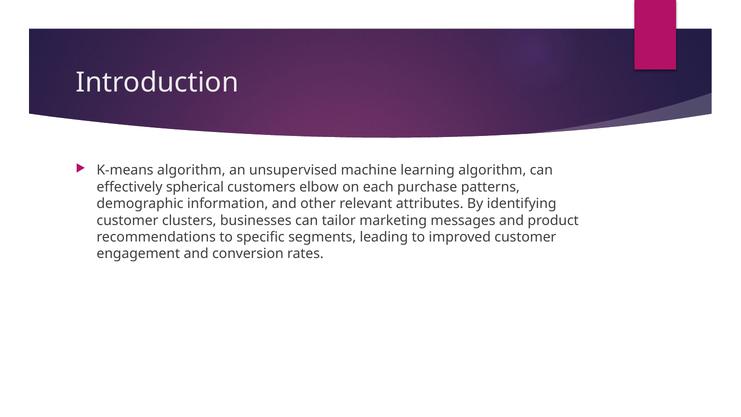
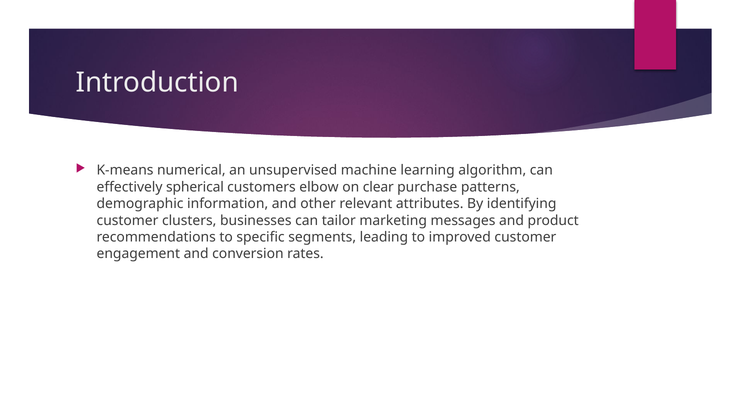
K-means algorithm: algorithm -> numerical
each: each -> clear
